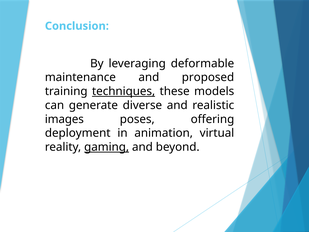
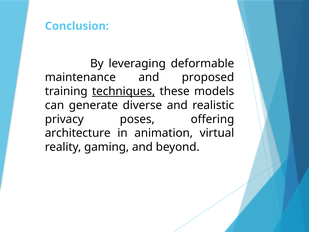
images: images -> privacy
deployment: deployment -> architecture
gaming underline: present -> none
